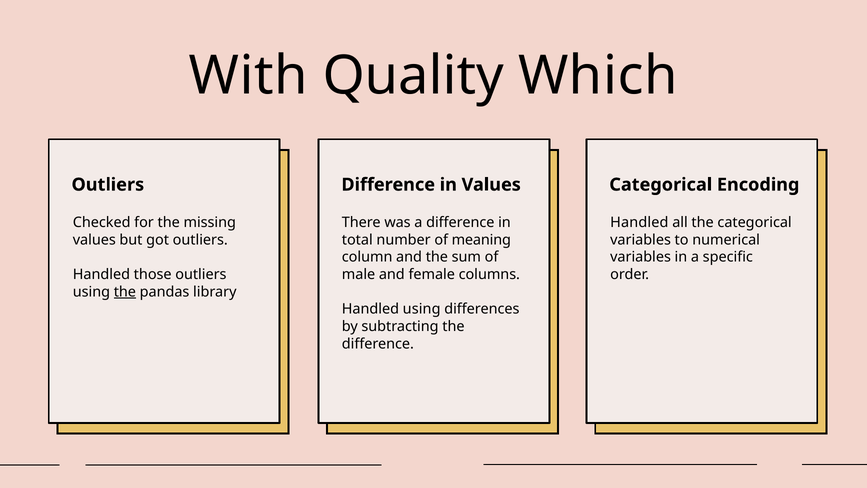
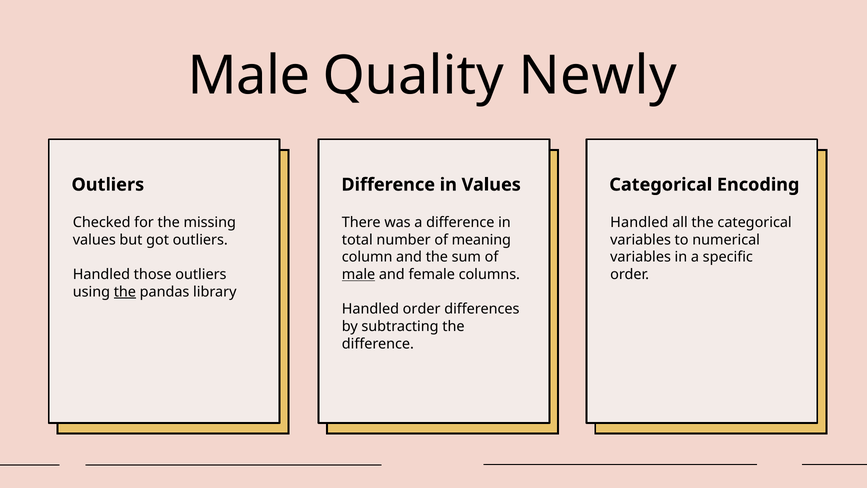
With at (248, 76): With -> Male
Which: Which -> Newly
male at (359, 274) underline: none -> present
Handled using: using -> order
